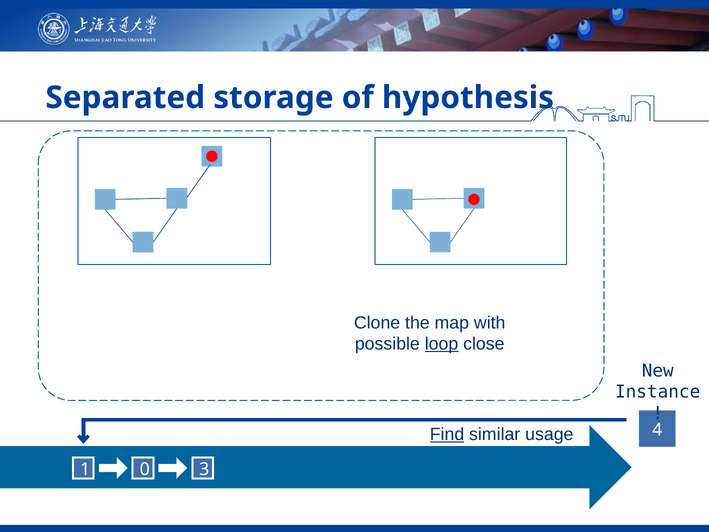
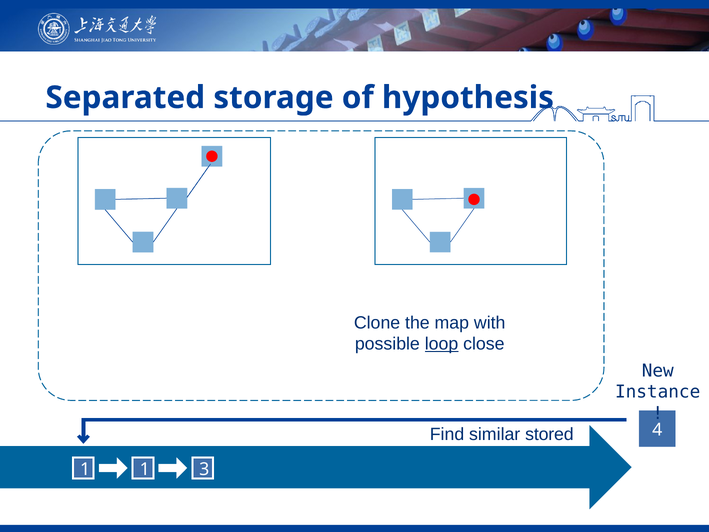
Find underline: present -> none
usage: usage -> stored
1 0: 0 -> 1
